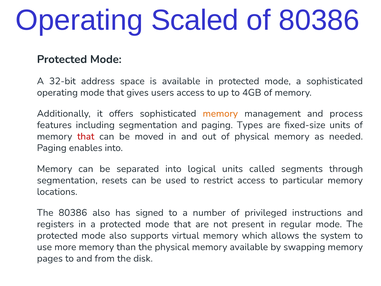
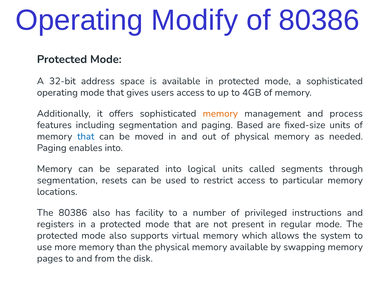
Scaled: Scaled -> Modify
Types: Types -> Based
that at (86, 136) colour: red -> blue
signed: signed -> facility
